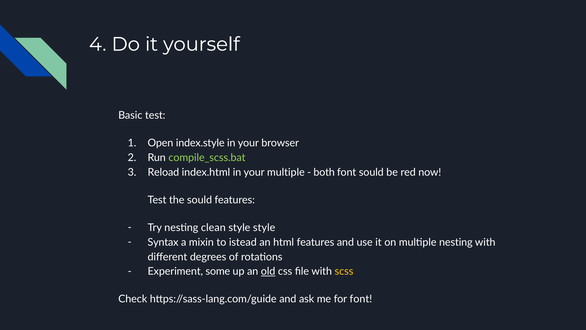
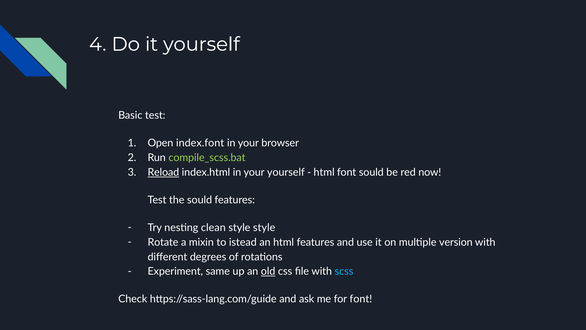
index.style: index.style -> index.font
Reload underline: none -> present
your multiple: multiple -> yourself
both at (324, 172): both -> html
Syntax: Syntax -> Rotate
multiple nesting: nesting -> version
some: some -> same
scss colour: yellow -> light blue
